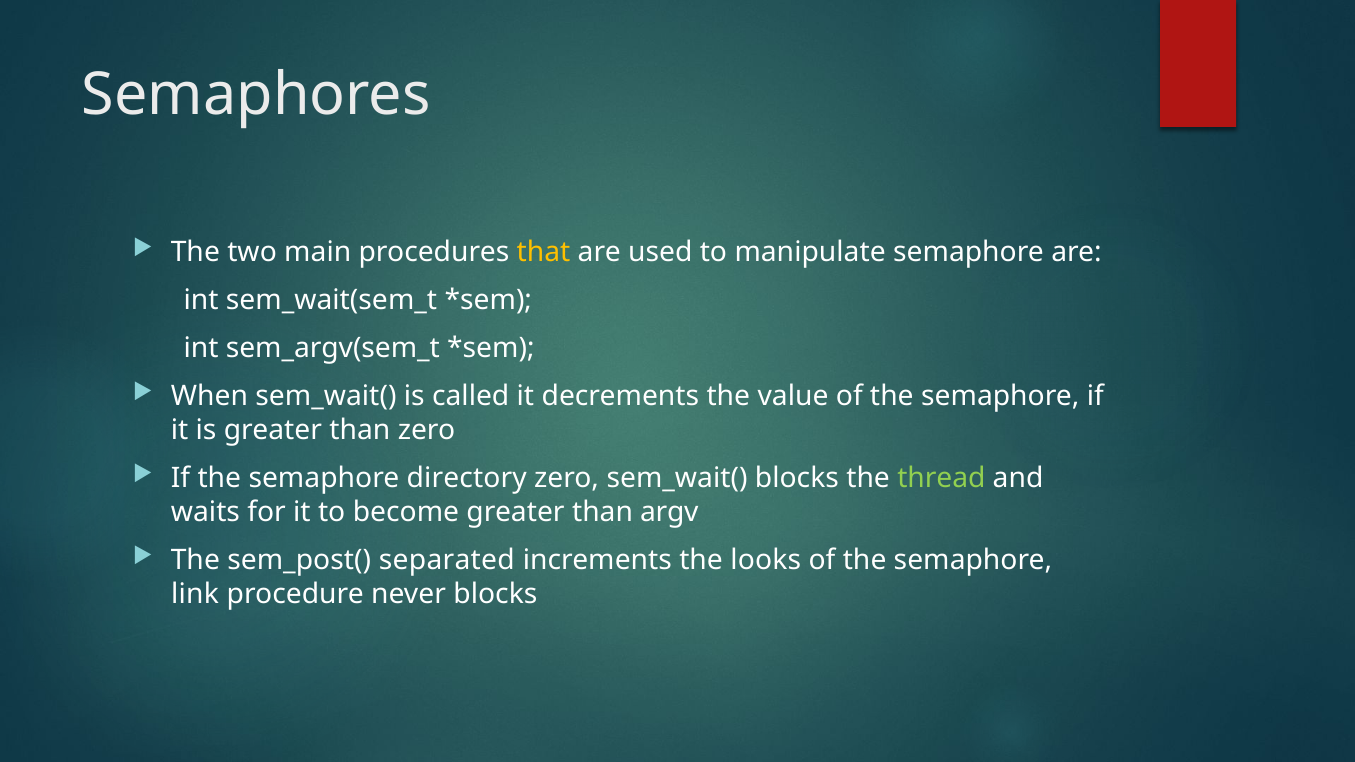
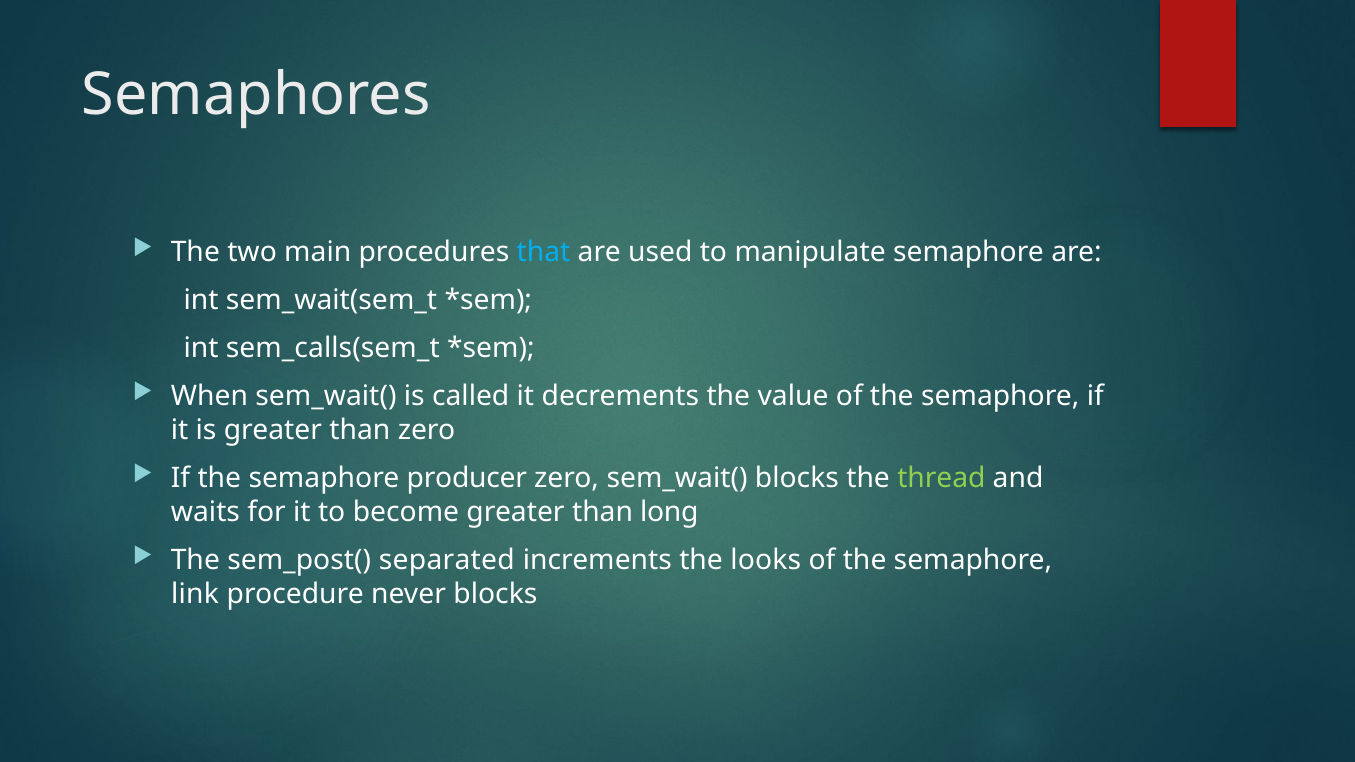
that colour: yellow -> light blue
sem_argv(sem_t: sem_argv(sem_t -> sem_calls(sem_t
directory: directory -> producer
argv: argv -> long
